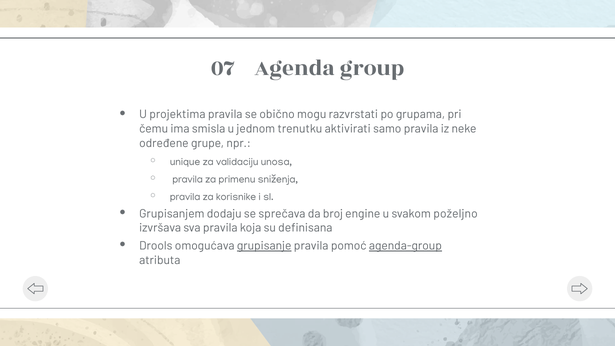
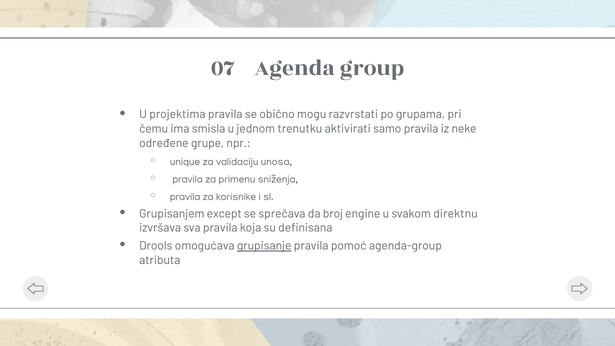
dodaju: dodaju -> except
poželjno: poželjno -> direktnu
agenda-group underline: present -> none
